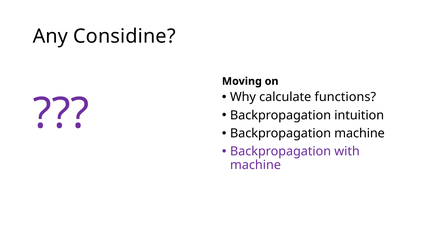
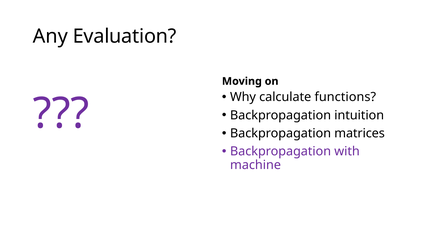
Considine: Considine -> Evaluation
Backpropagation machine: machine -> matrices
